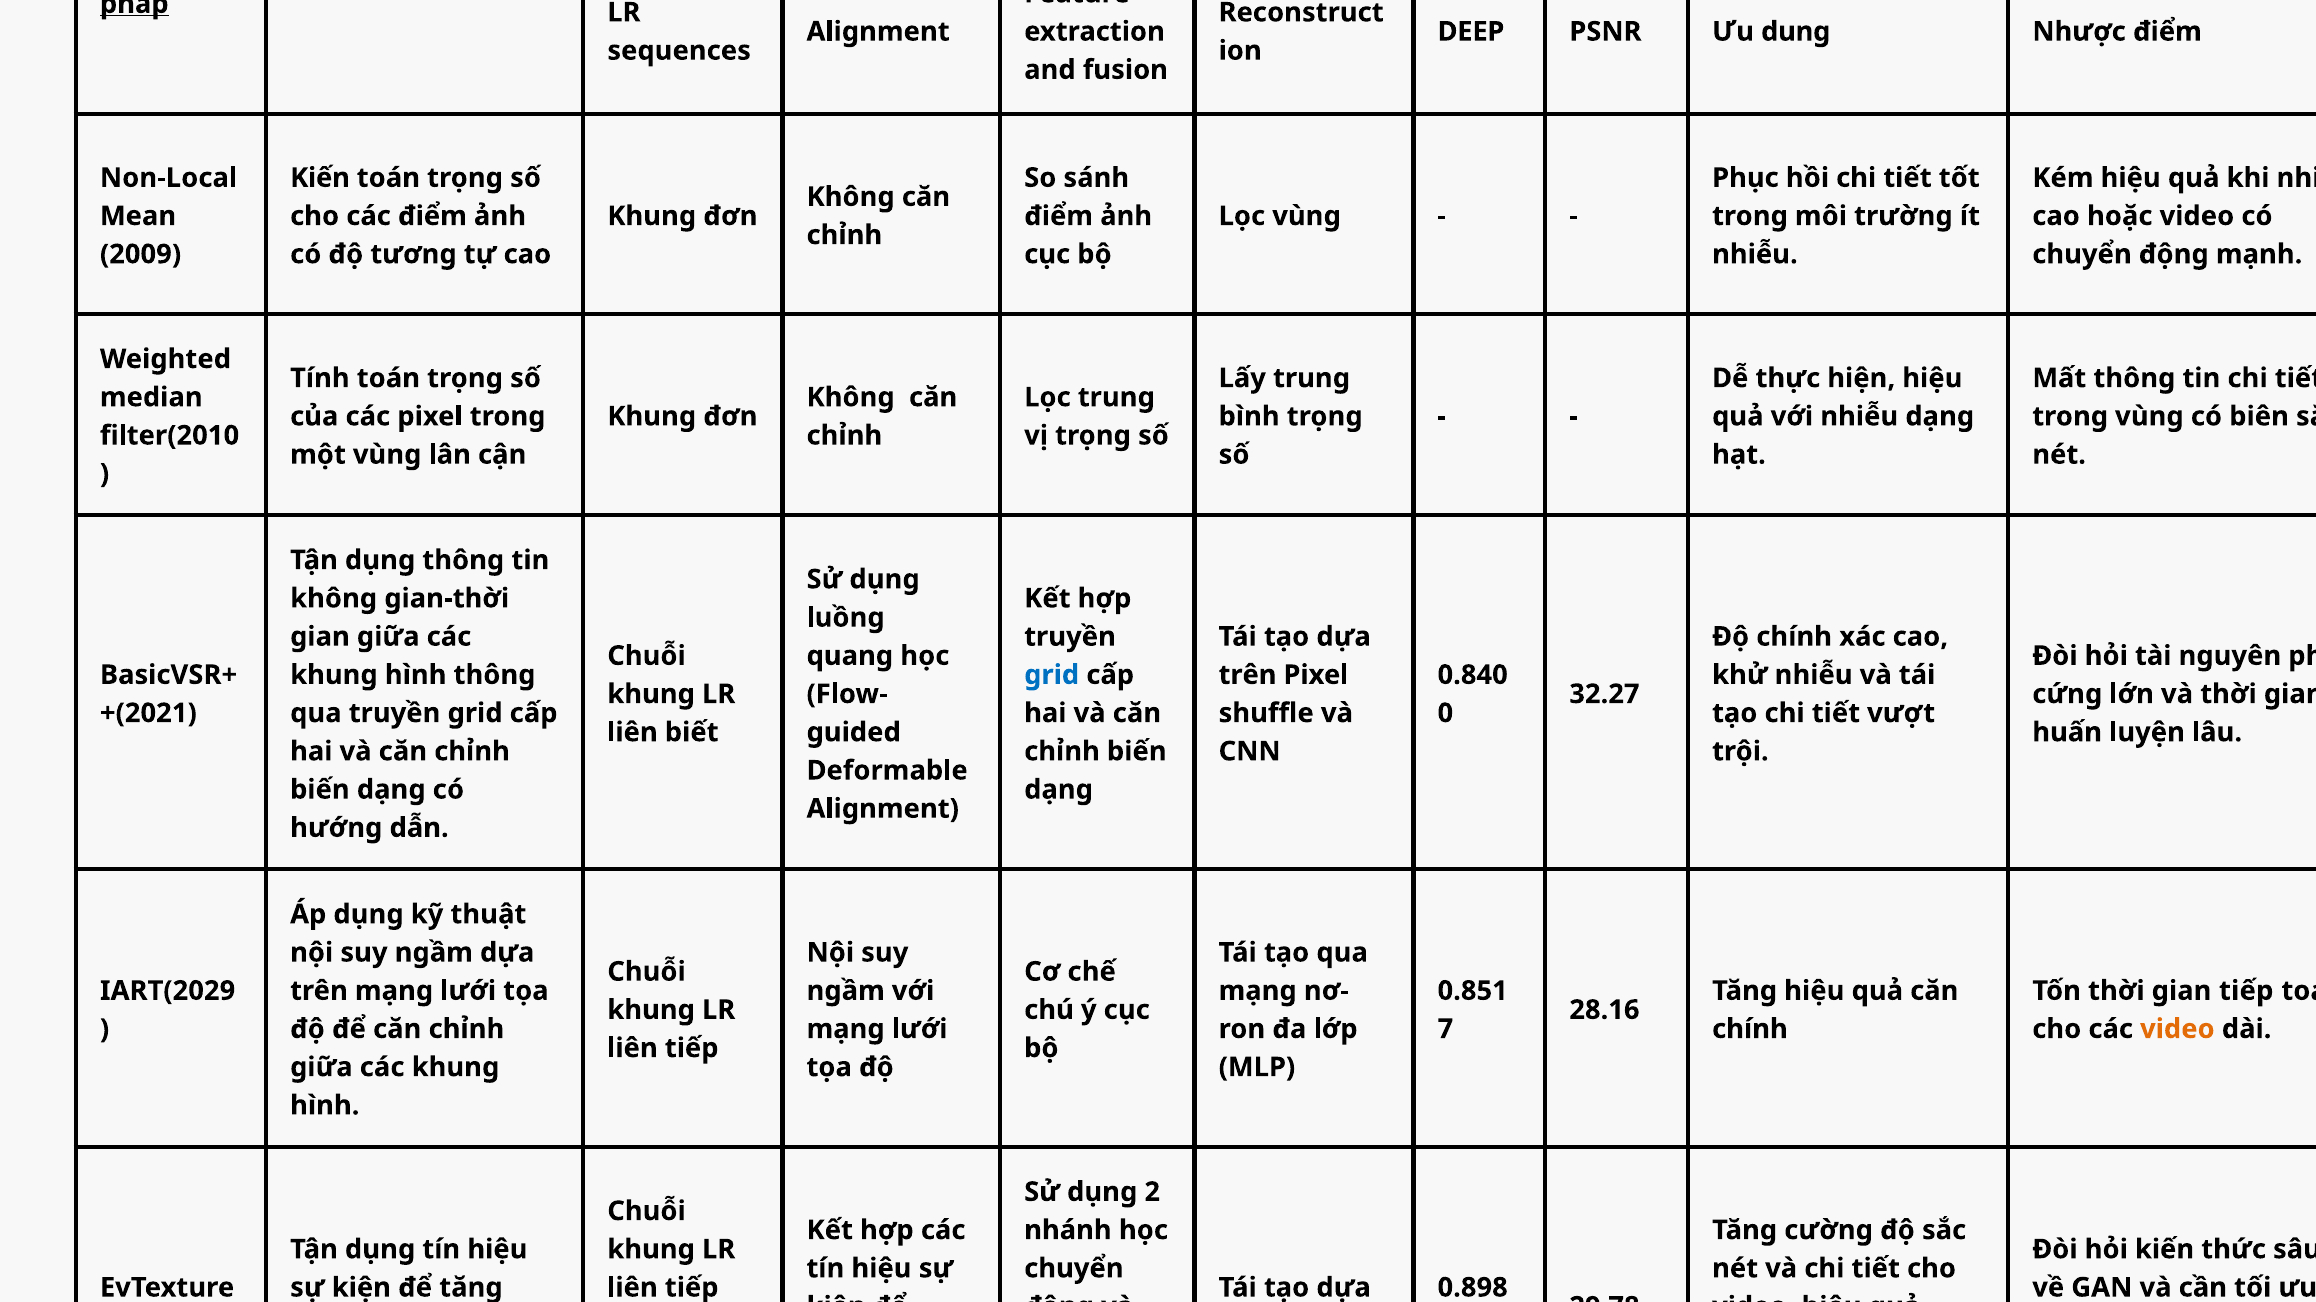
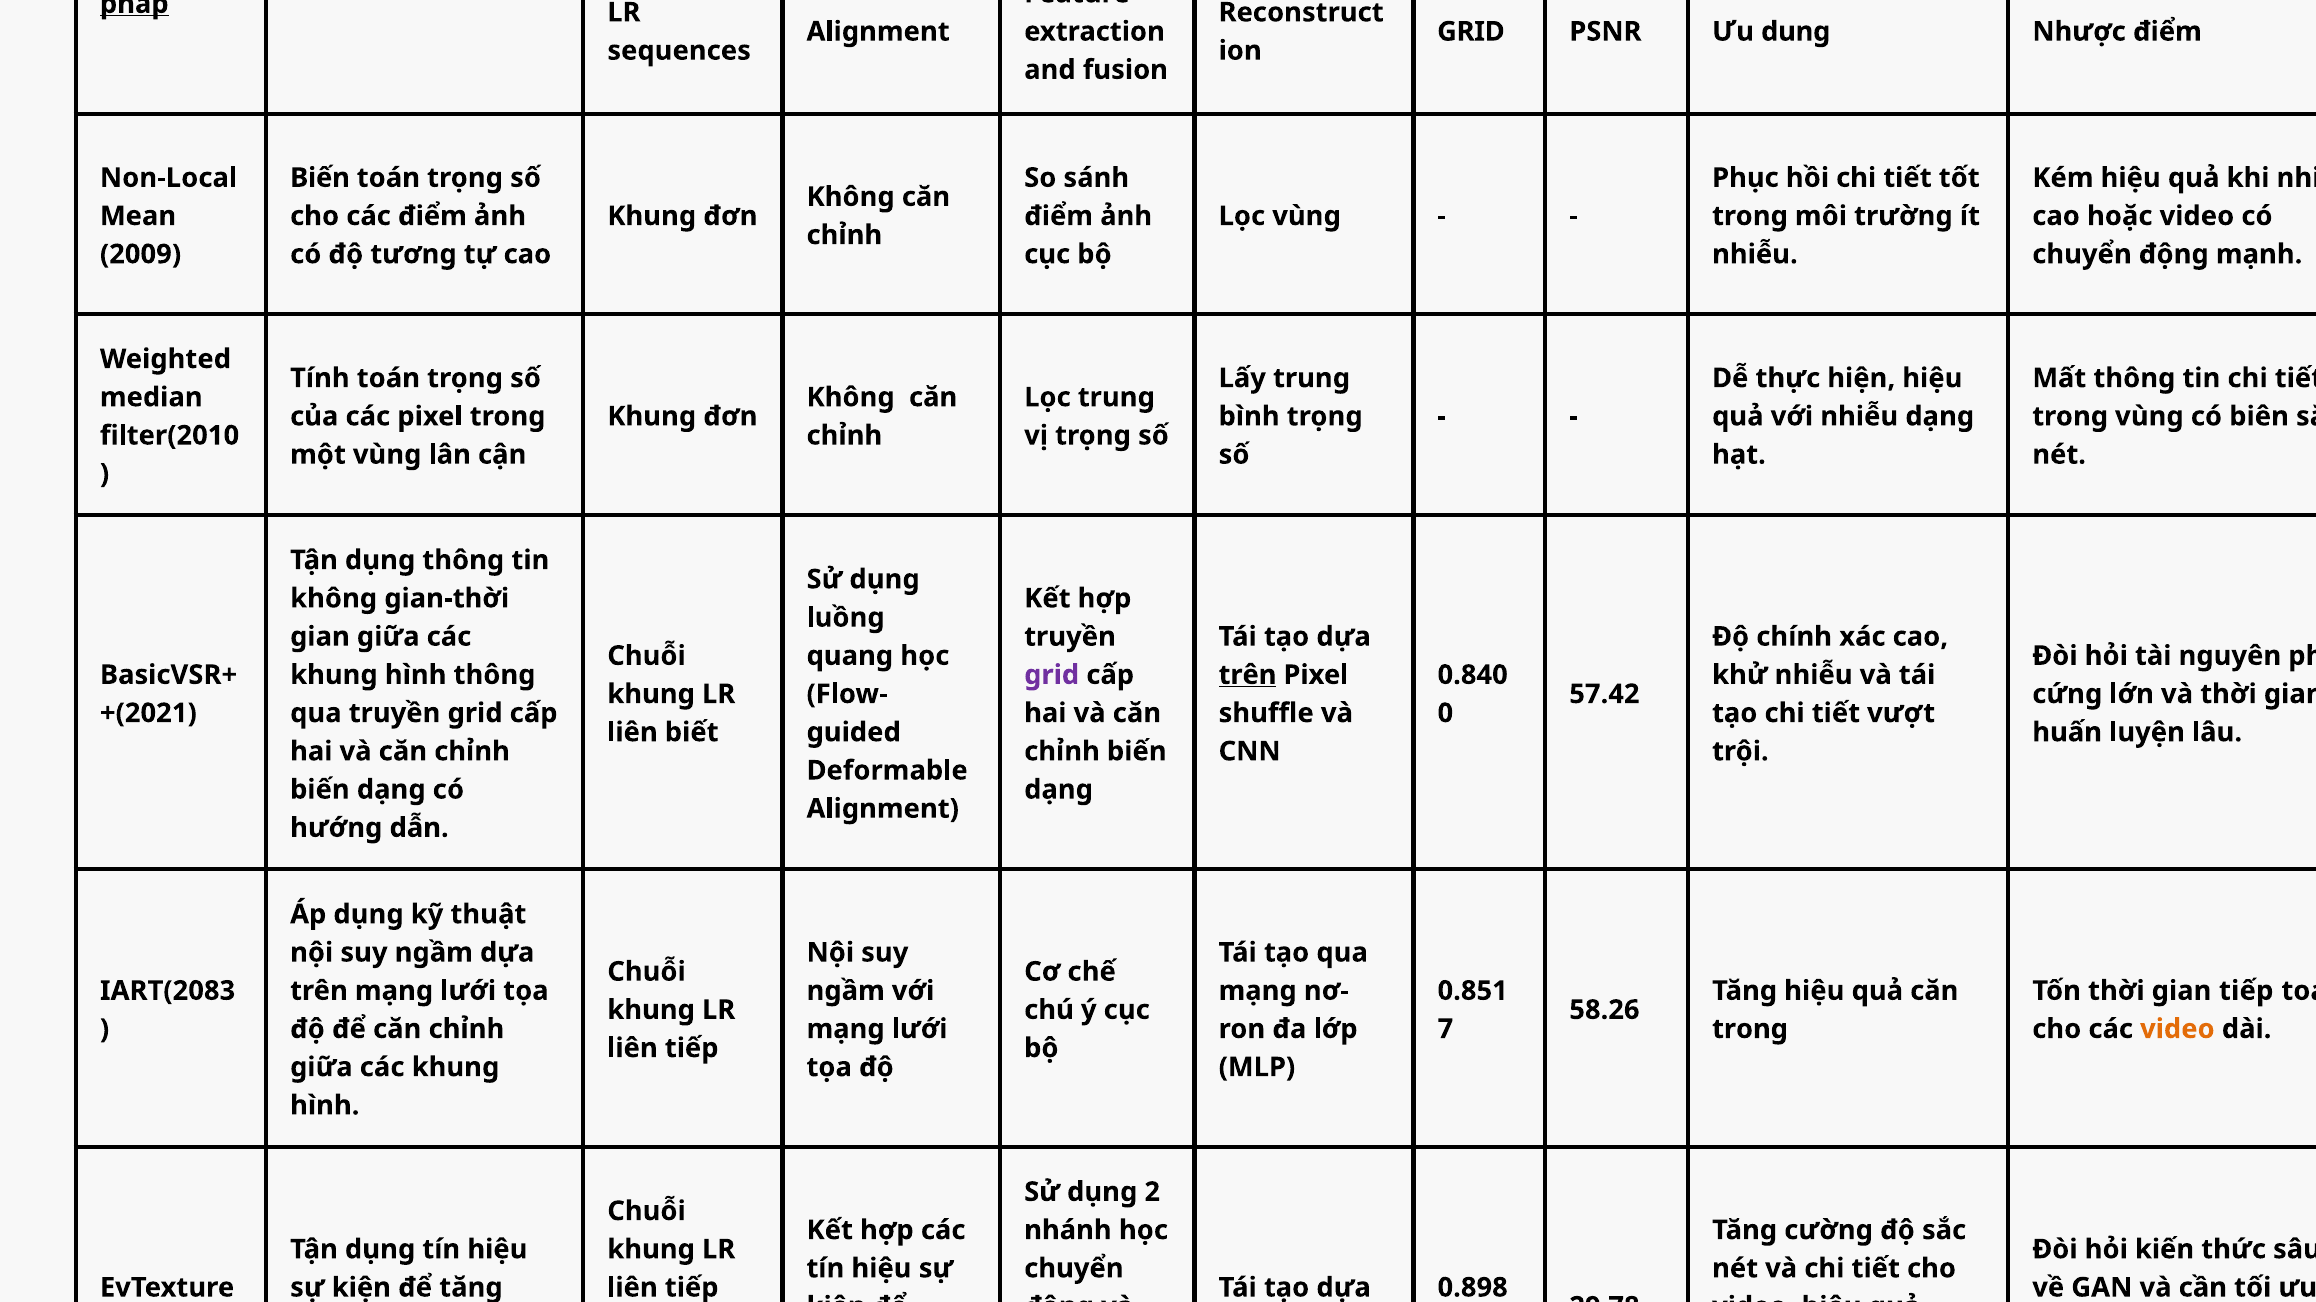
DEEP at (1471, 32): DEEP -> GRID
Kiến at (320, 178): Kiến -> Biến
grid at (1052, 675) colour: blue -> purple
trên at (1248, 675) underline: none -> present
32.27: 32.27 -> 57.42
IART(2029: IART(2029 -> IART(2083
28.16: 28.16 -> 58.26
chính at (1750, 1030): chính -> trong
